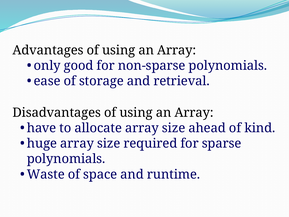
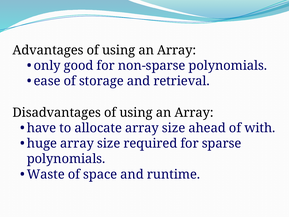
kind: kind -> with
